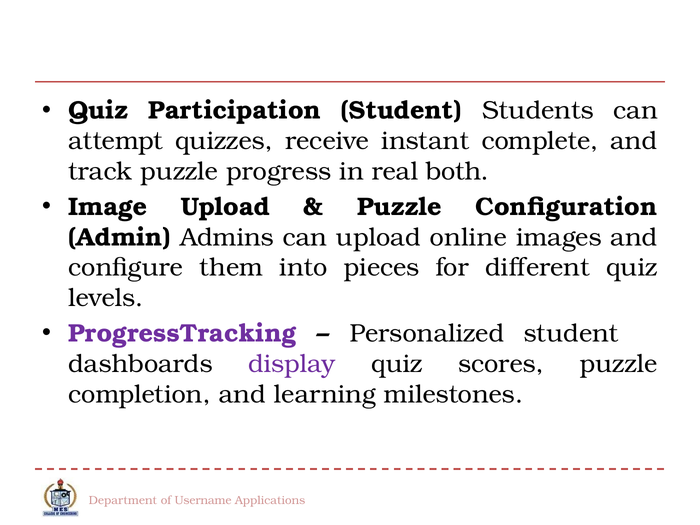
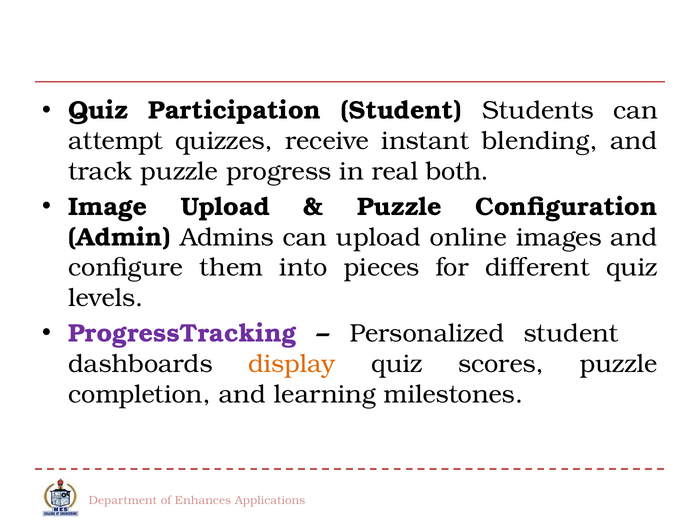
complete: complete -> blending
display colour: purple -> orange
Username: Username -> Enhances
